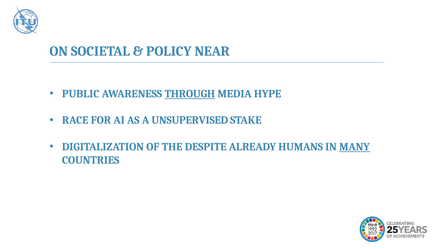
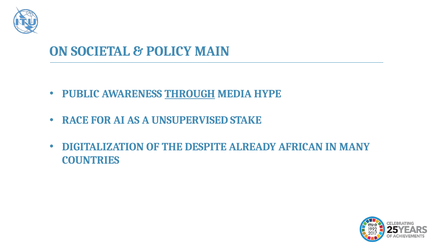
NEAR: NEAR -> MAIN
HUMANS: HUMANS -> AFRICAN
MANY underline: present -> none
